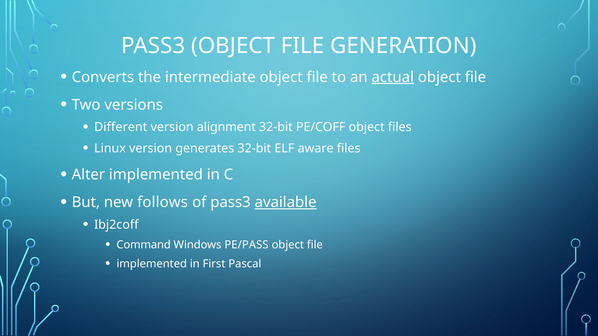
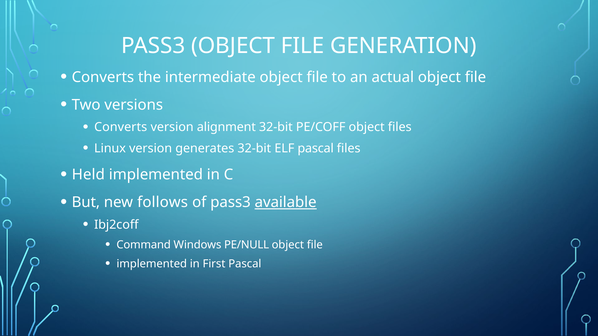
actual underline: present -> none
Different at (121, 127): Different -> Converts
ELF aware: aware -> pascal
Alter: Alter -> Held
PE/PASS: PE/PASS -> PE/NULL
